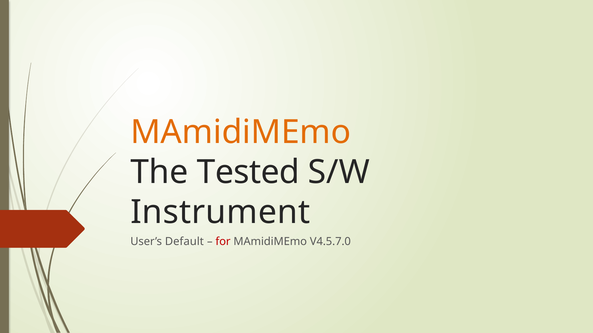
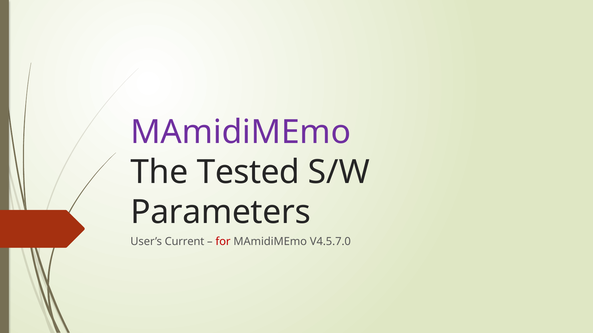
MAmidiMEmo at (241, 132) colour: orange -> purple
Instrument: Instrument -> Parameters
Default: Default -> Current
